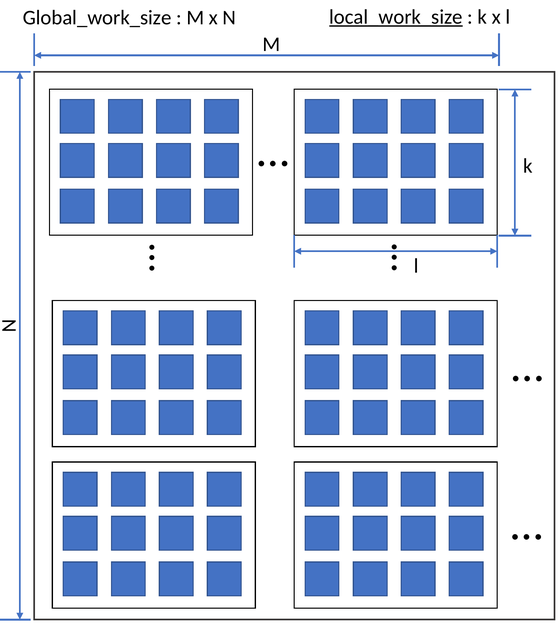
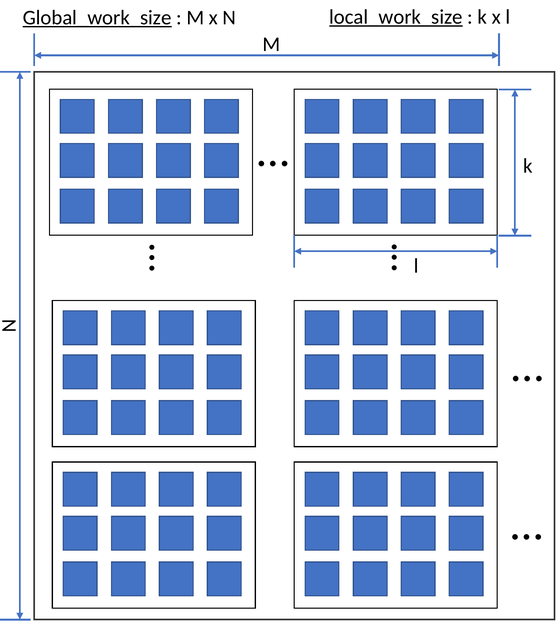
Global_work_size underline: none -> present
